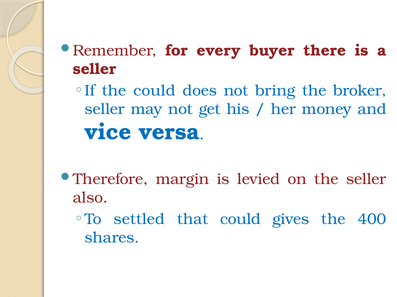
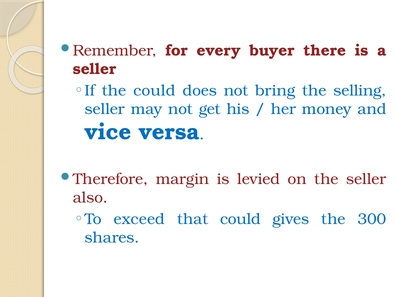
broker: broker -> selling
settled: settled -> exceed
400: 400 -> 300
